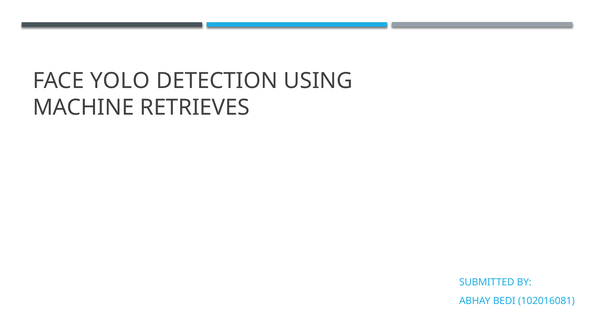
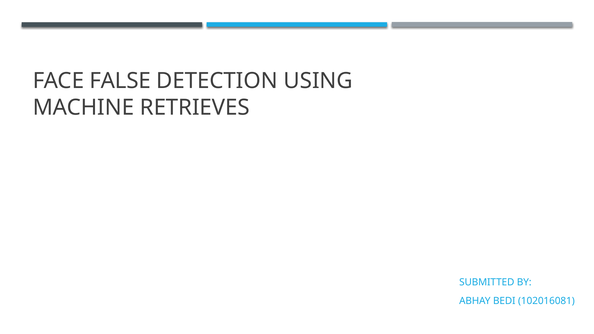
YOLO: YOLO -> FALSE
